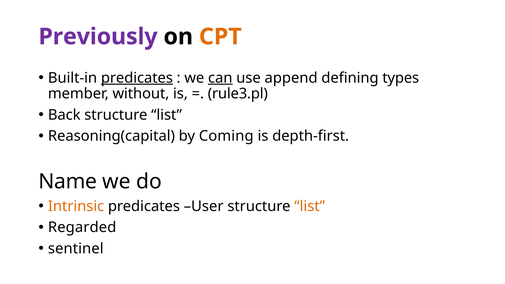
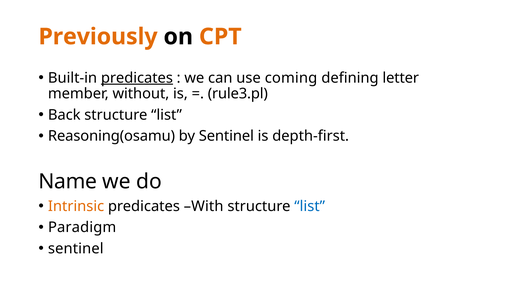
Previously colour: purple -> orange
can underline: present -> none
append: append -> coming
types: types -> letter
Reasoning(capital: Reasoning(capital -> Reasoning(osamu
by Coming: Coming -> Sentinel
User: User -> With
list at (310, 206) colour: orange -> blue
Regarded: Regarded -> Paradigm
